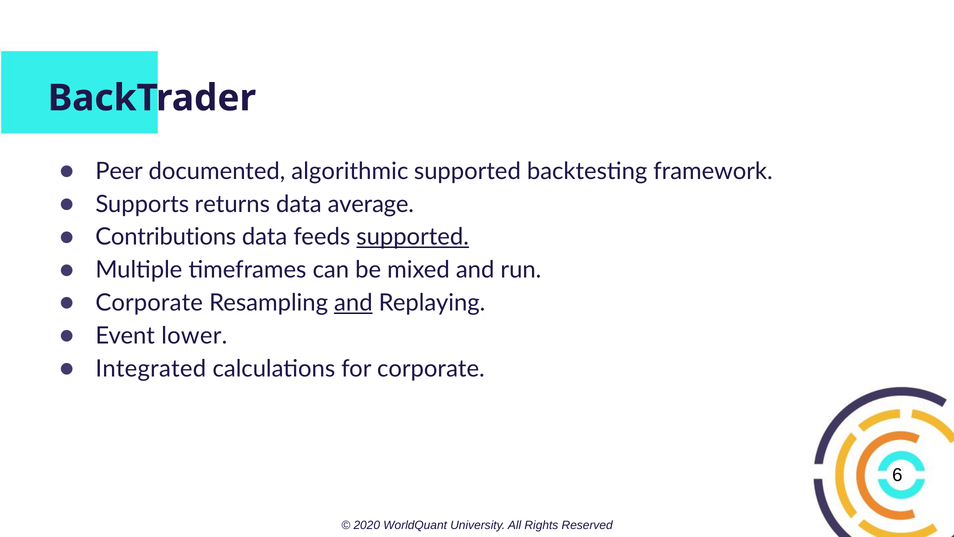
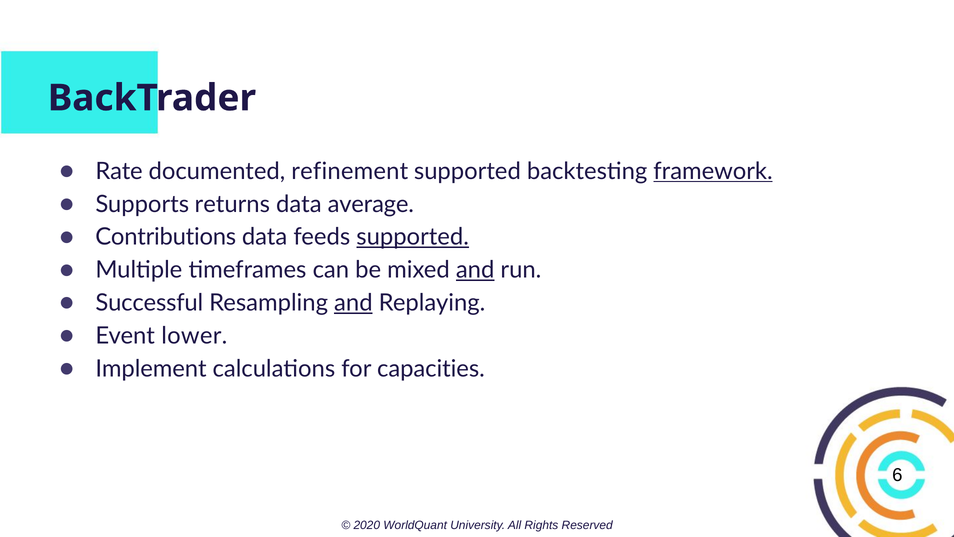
Peer: Peer -> Rate
algorithmic: algorithmic -> refinement
framework underline: none -> present
and at (475, 270) underline: none -> present
Corporate at (149, 303): Corporate -> Successful
Integrated: Integrated -> Implement
for corporate: corporate -> capacities
